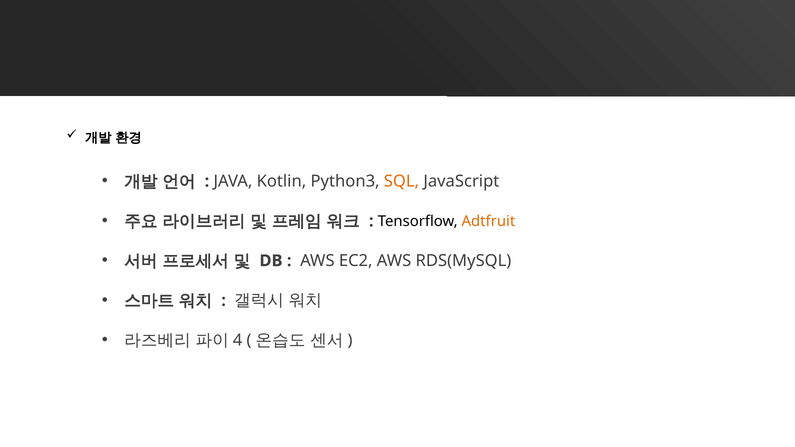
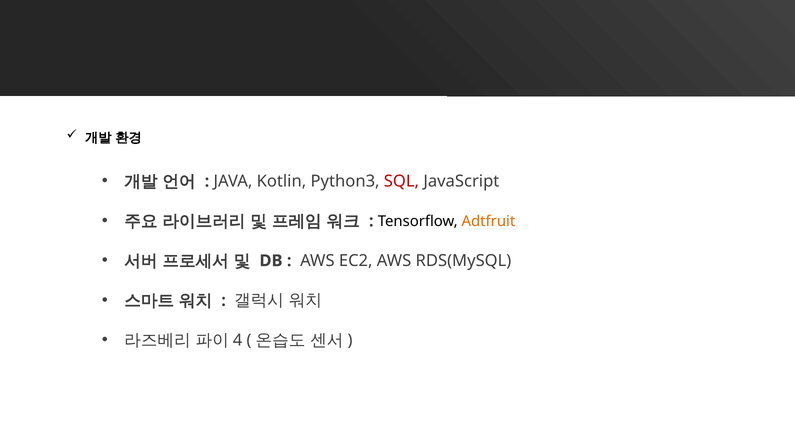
SQL colour: orange -> red
